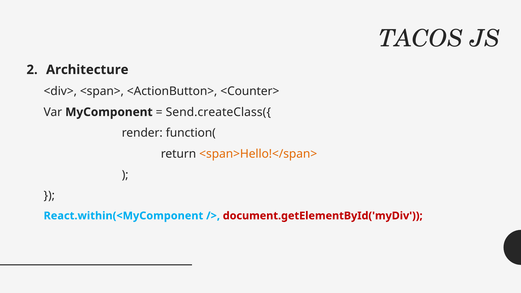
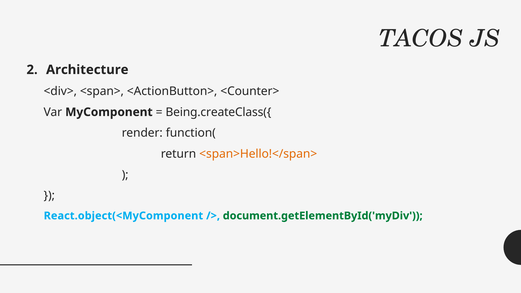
Send.createClass({: Send.createClass({ -> Being.createClass({
React.within(<MyComponent: React.within(<MyComponent -> React.object(<MyComponent
document.getElementById('myDiv colour: red -> green
